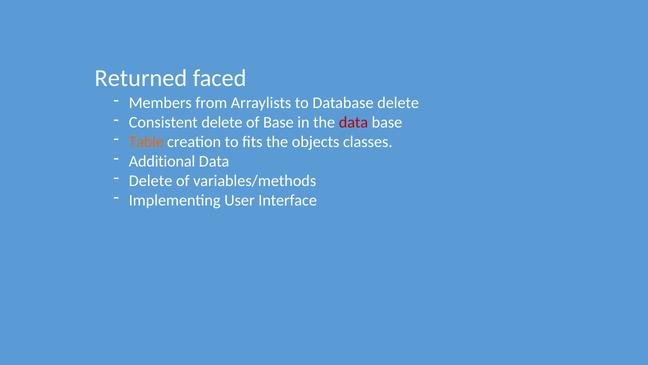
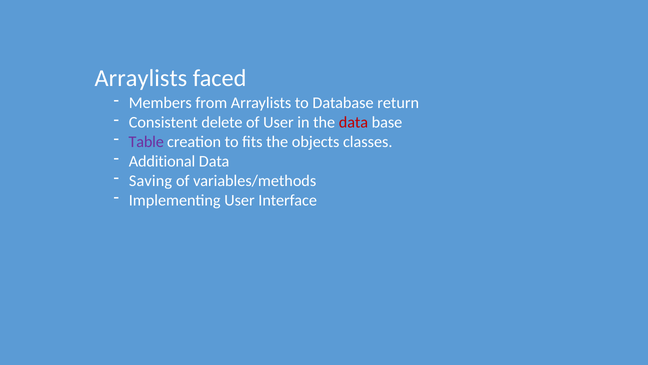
Returned at (141, 78): Returned -> Arraylists
Database delete: delete -> return
of Base: Base -> User
Table colour: orange -> purple
Delete at (151, 180): Delete -> Saving
